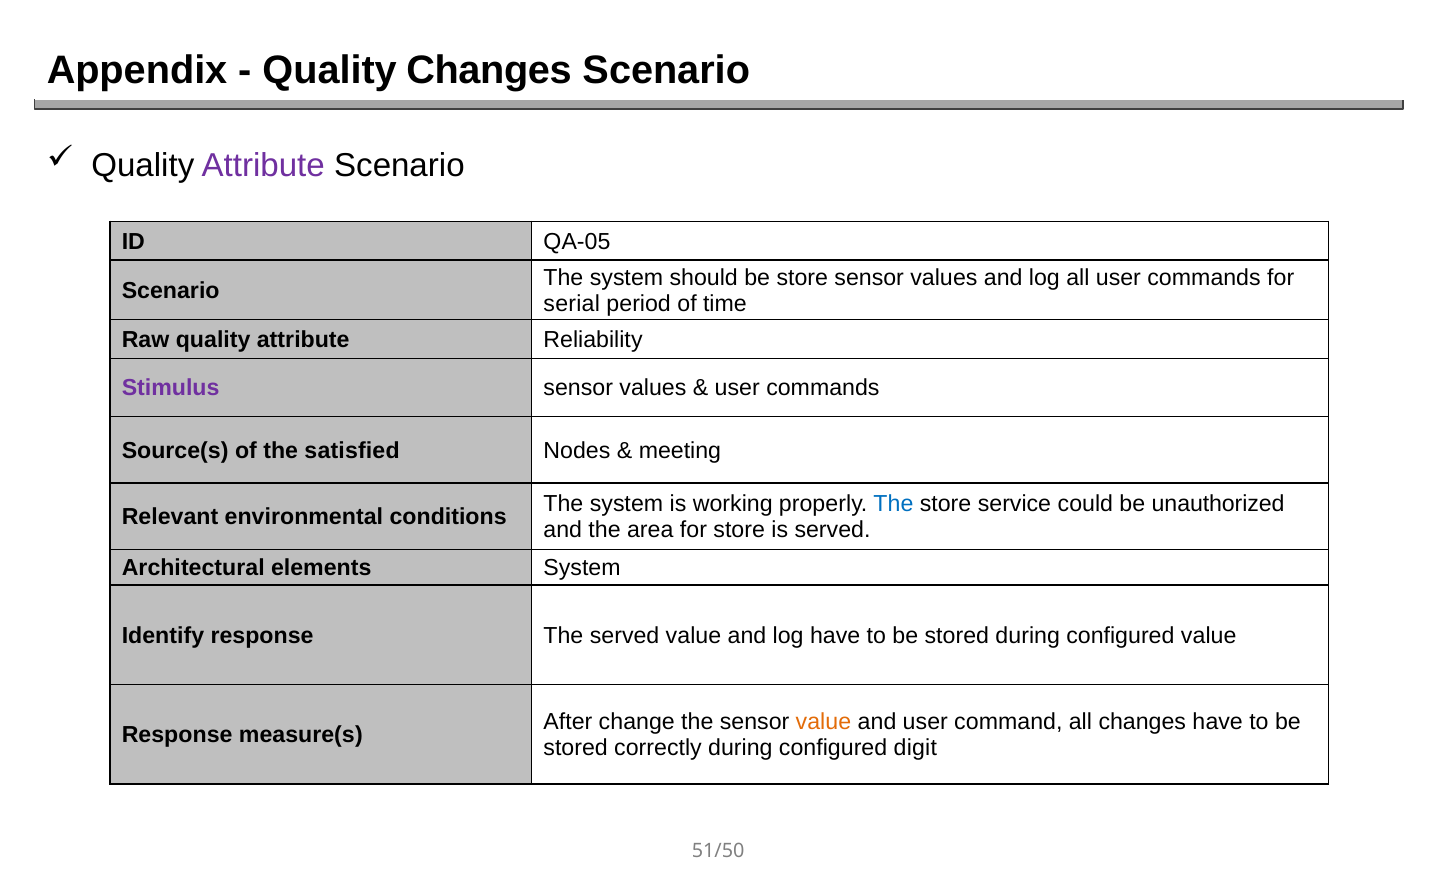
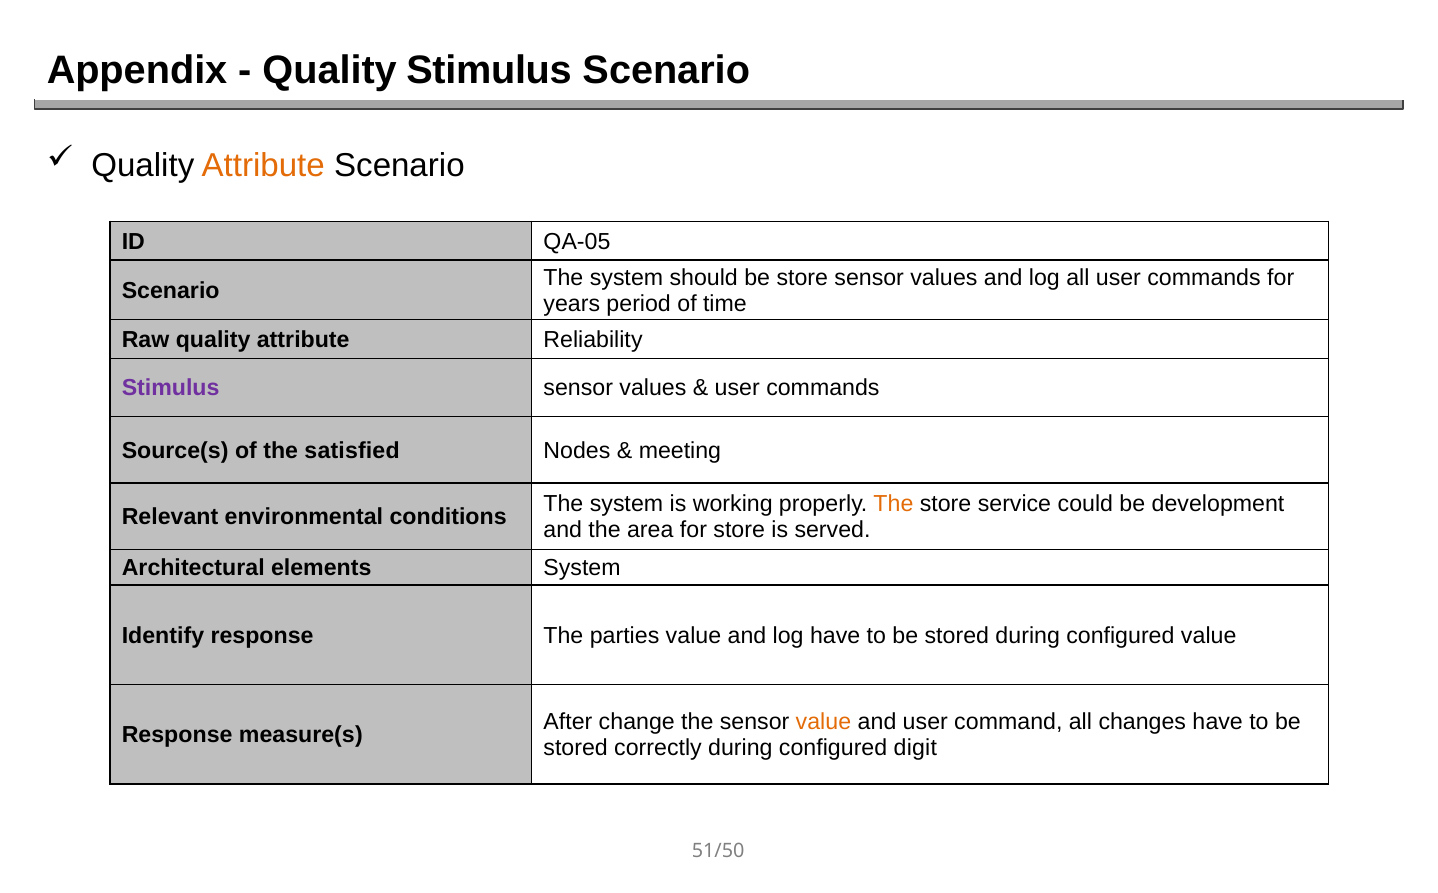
Quality Changes: Changes -> Stimulus
Attribute at (263, 165) colour: purple -> orange
serial: serial -> years
The at (893, 504) colour: blue -> orange
unauthorized: unauthorized -> development
The served: served -> parties
